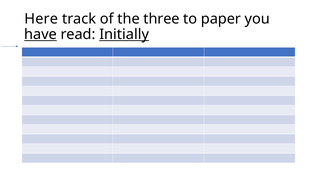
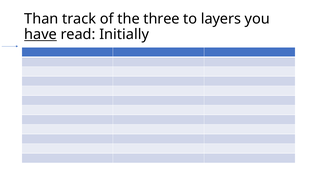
Here: Here -> Than
paper: paper -> layers
Initially underline: present -> none
